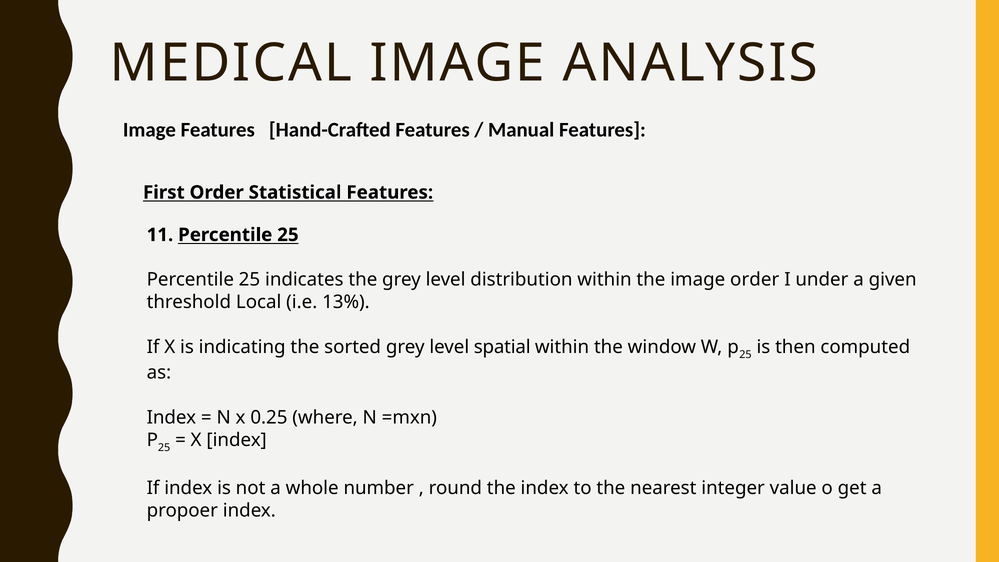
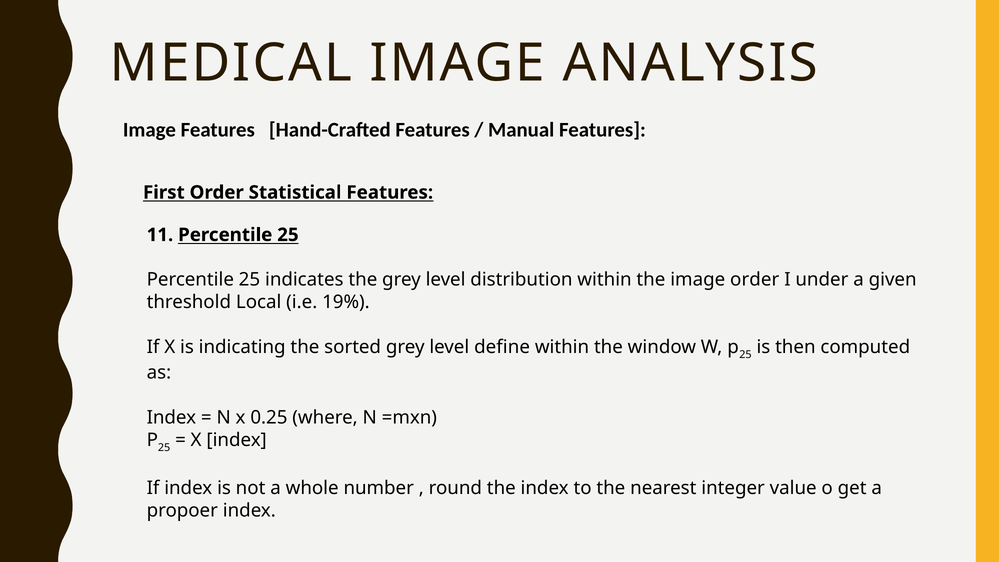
13%: 13% -> 19%
spatial: spatial -> define
